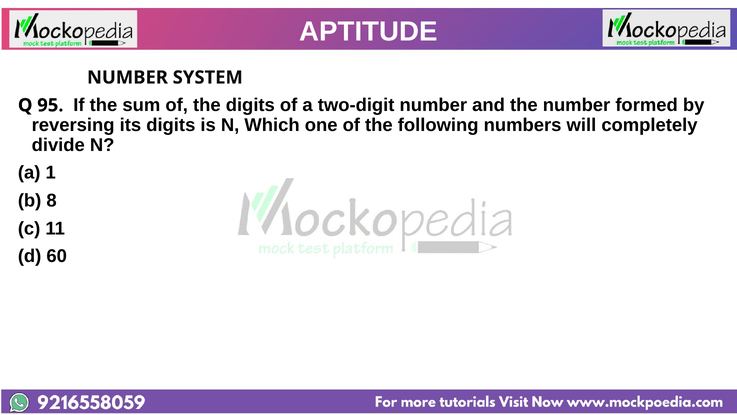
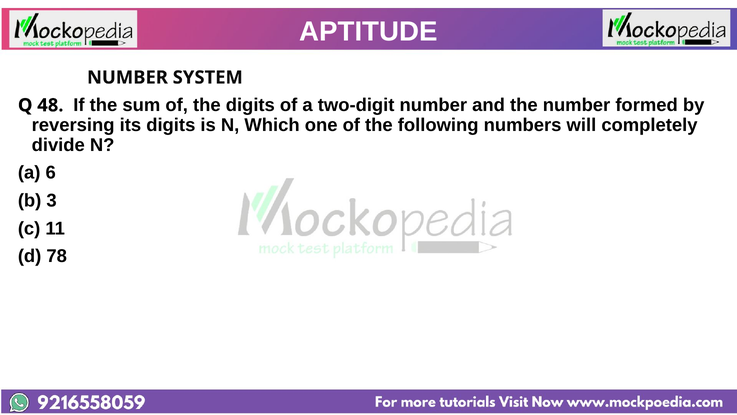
95: 95 -> 48
1: 1 -> 6
8: 8 -> 3
60: 60 -> 78
